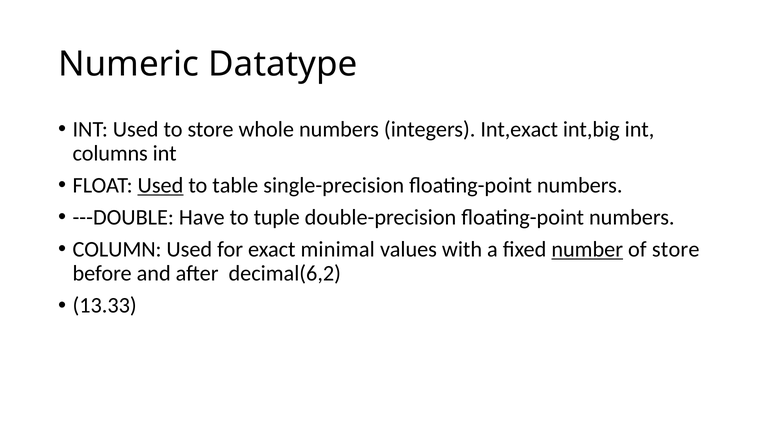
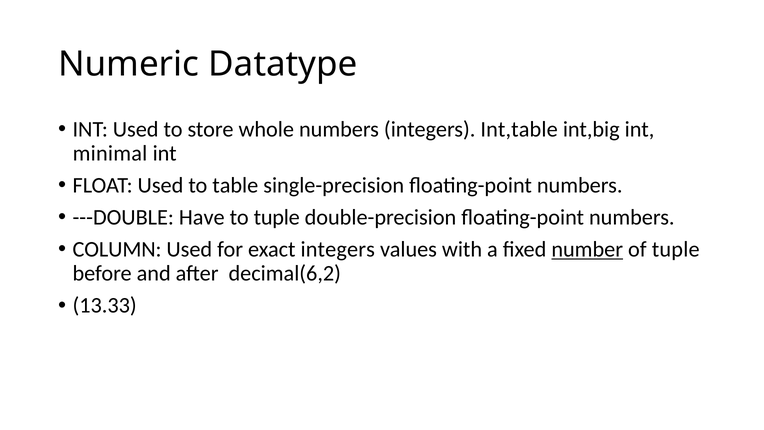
Int,exact: Int,exact -> Int,table
columns: columns -> minimal
Used at (160, 185) underline: present -> none
exact minimal: minimal -> integers
of store: store -> tuple
